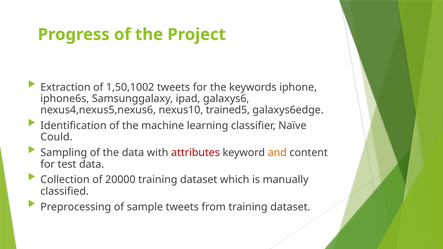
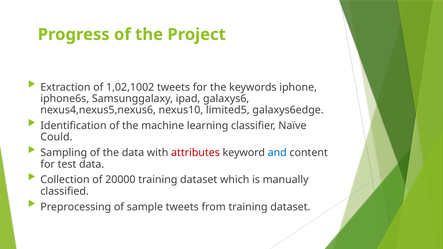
1,50,1002: 1,50,1002 -> 1,02,1002
trained5: trained5 -> limited5
and colour: orange -> blue
